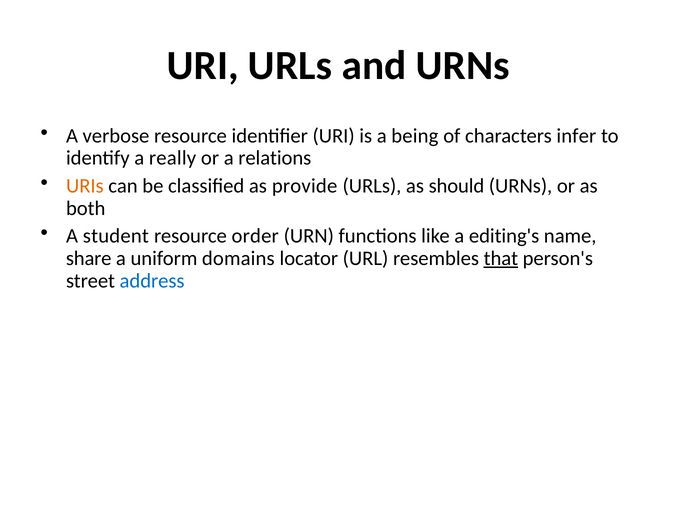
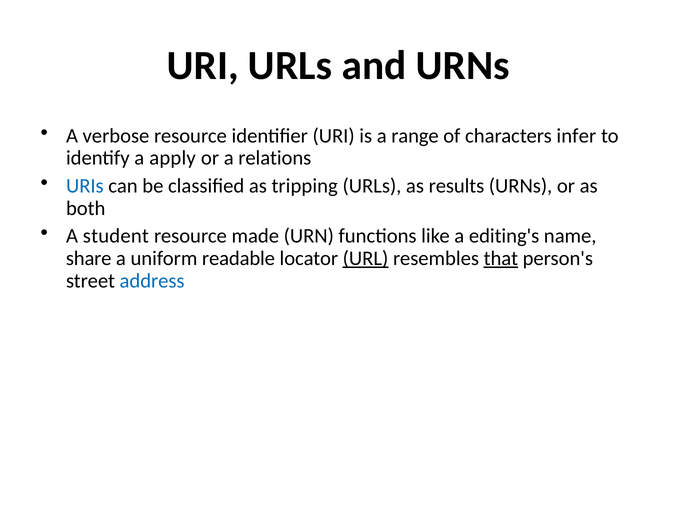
being: being -> range
really: really -> apply
URIs colour: orange -> blue
provide: provide -> tripping
should: should -> results
order: order -> made
domains: domains -> readable
URL underline: none -> present
